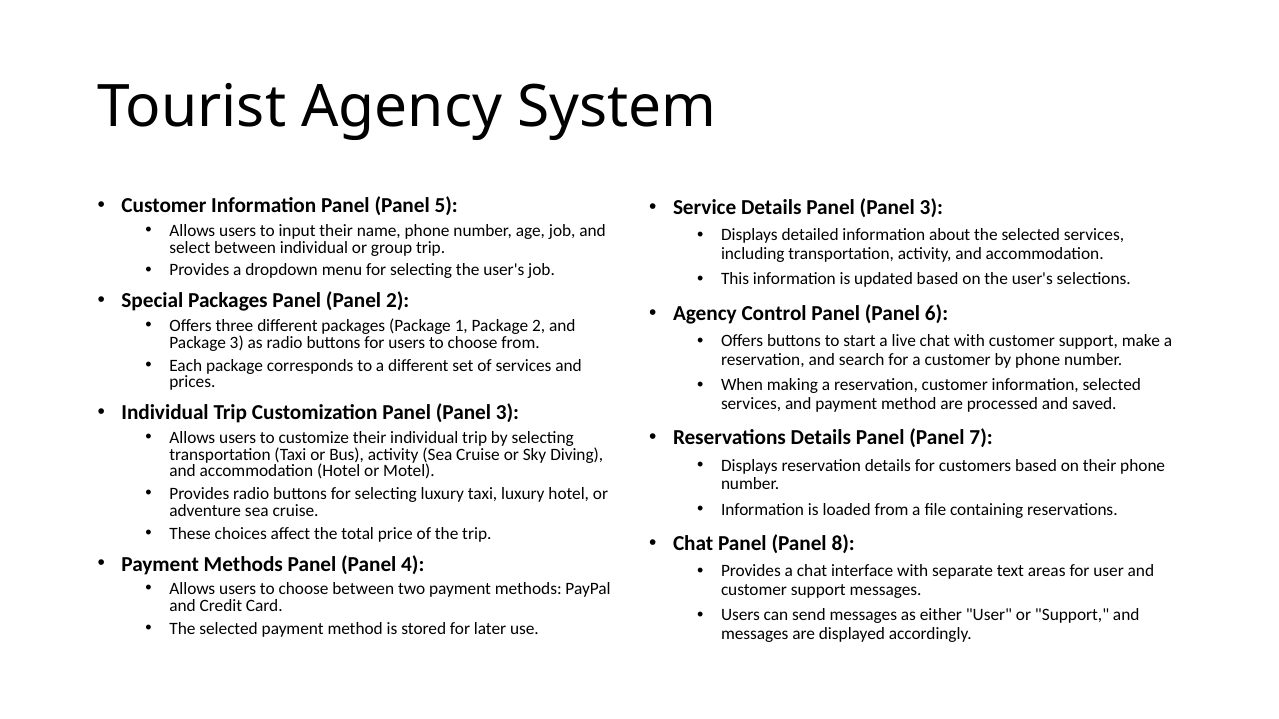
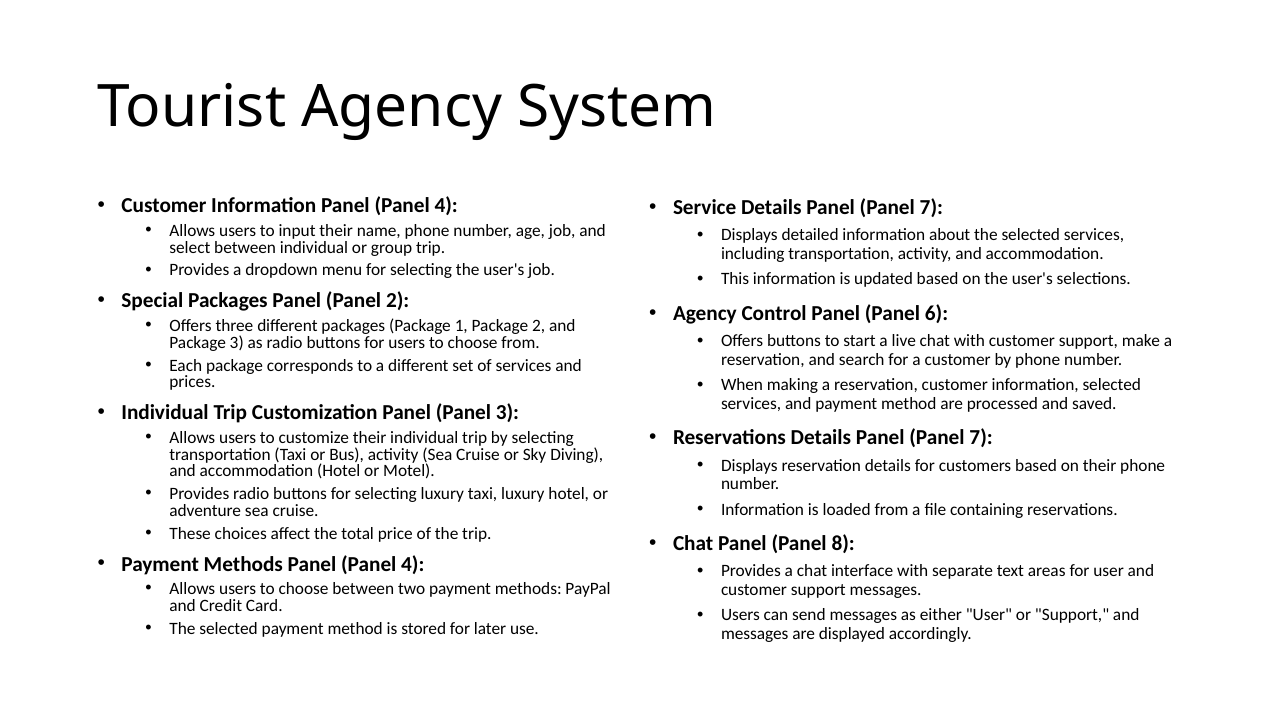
Information Panel Panel 5: 5 -> 4
3 at (931, 208): 3 -> 7
